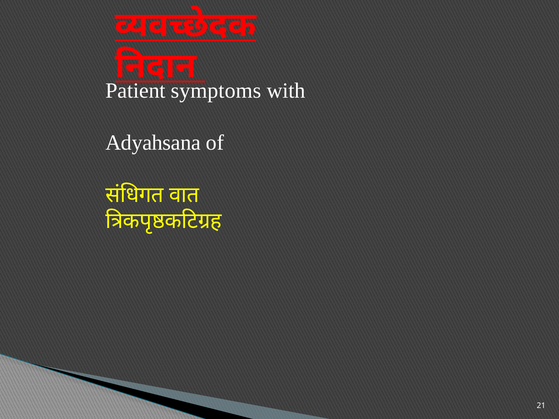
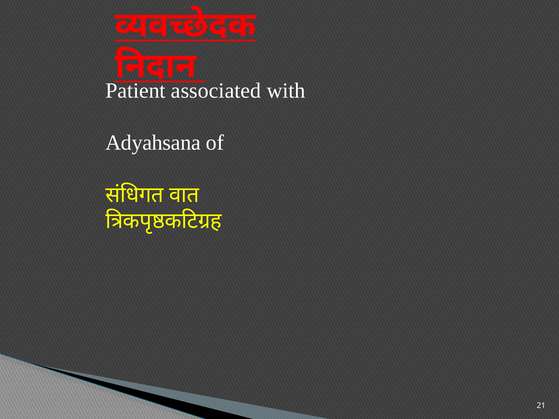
symptoms: symptoms -> associated
